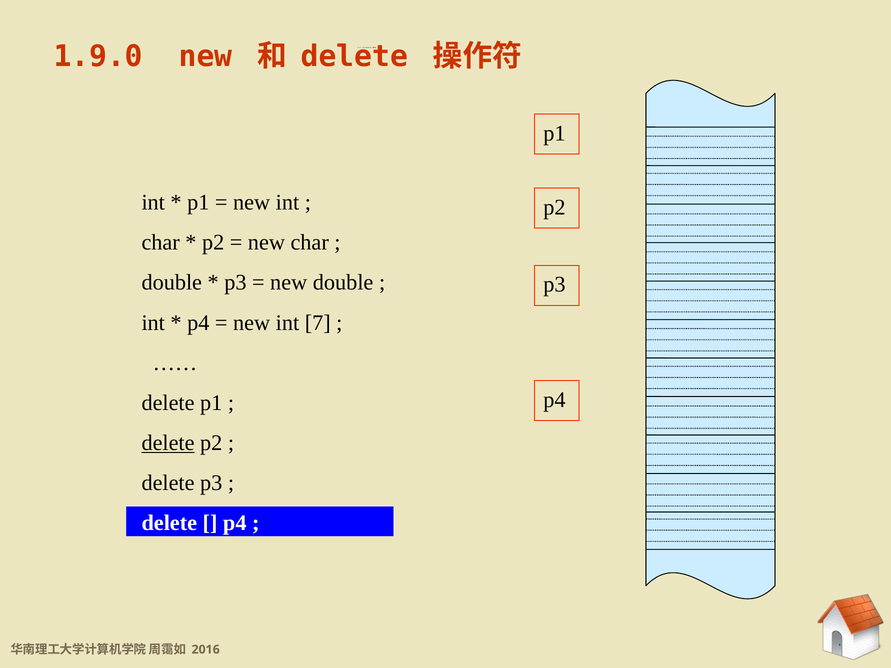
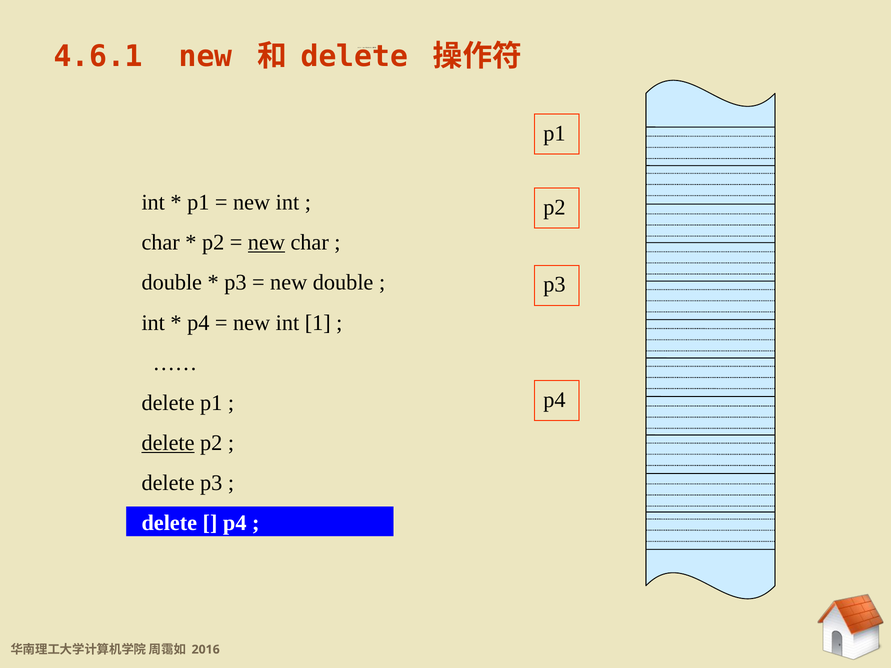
1.9.0: 1.9.0 -> 4.6.1
new at (266, 243) underline: none -> present
7: 7 -> 1
